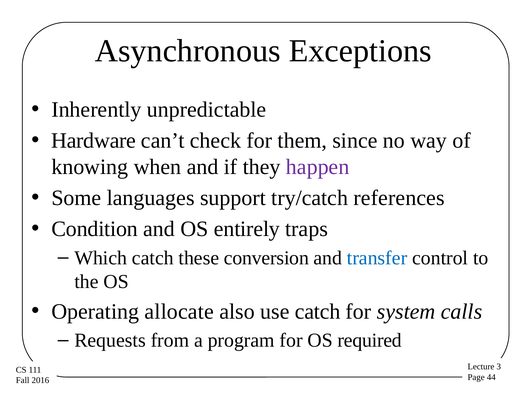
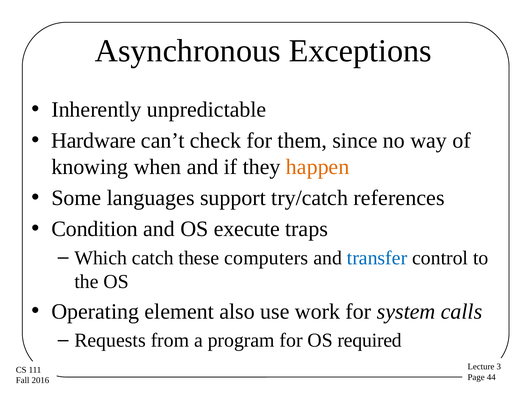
happen colour: purple -> orange
entirely: entirely -> execute
conversion: conversion -> computers
allocate: allocate -> element
use catch: catch -> work
